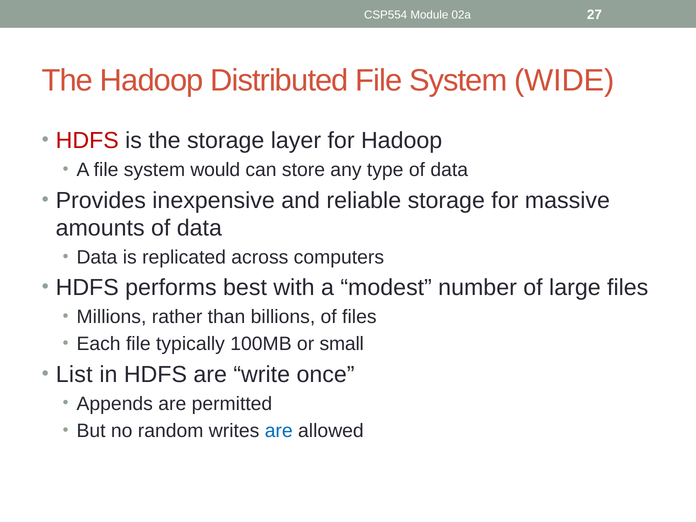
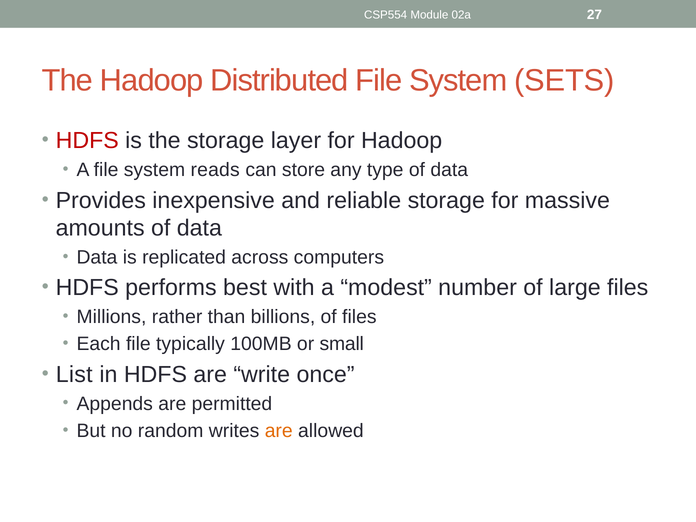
WIDE: WIDE -> SETS
would: would -> reads
are at (279, 431) colour: blue -> orange
